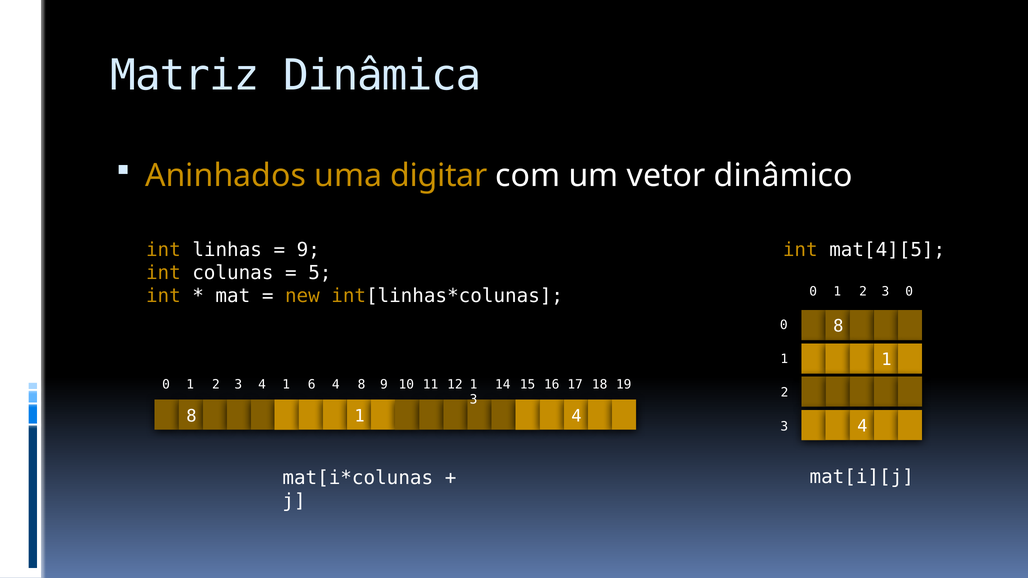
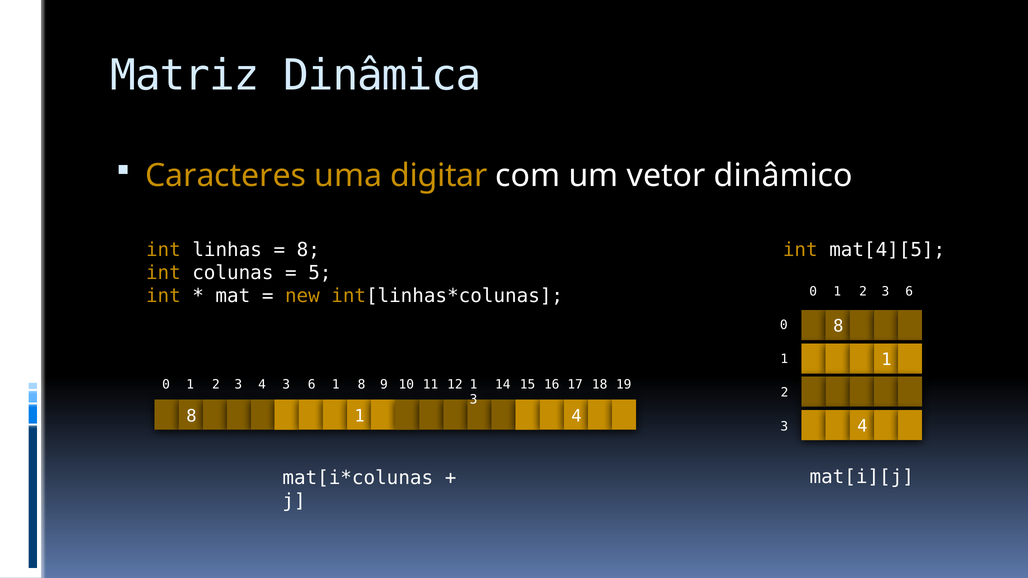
Aninhados: Aninhados -> Caracteres
9 at (308, 250): 9 -> 8
2 3 0: 0 -> 6
4 1: 1 -> 3
6 4: 4 -> 1
